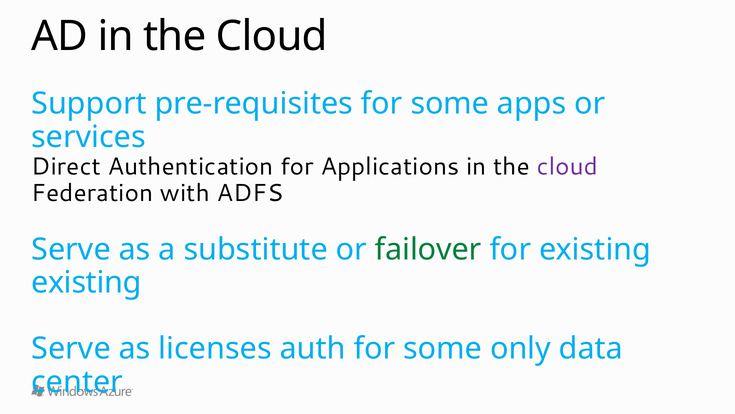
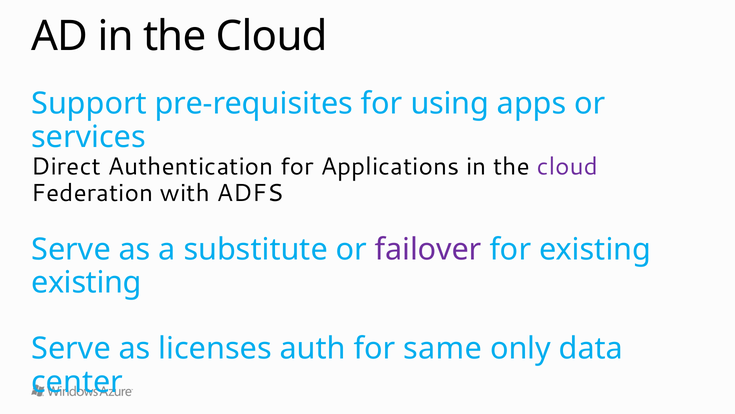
pre-requisites for some: some -> using
failover colour: green -> purple
auth for some: some -> same
